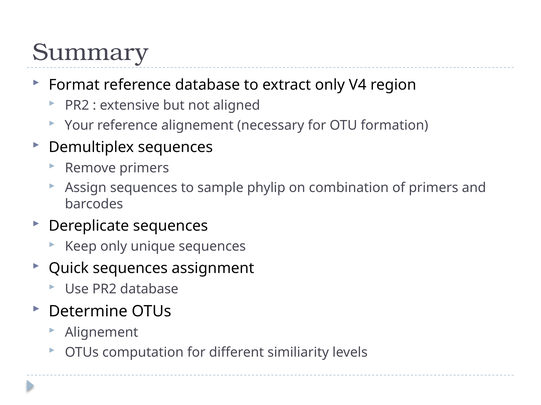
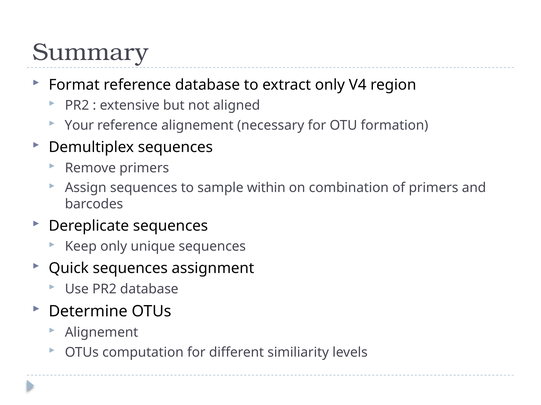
phylip: phylip -> within
